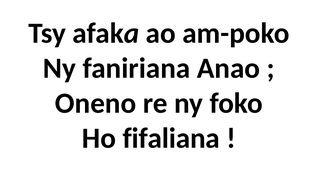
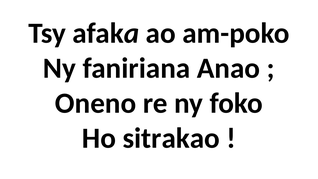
fifaliana: fifaliana -> sitrakao
